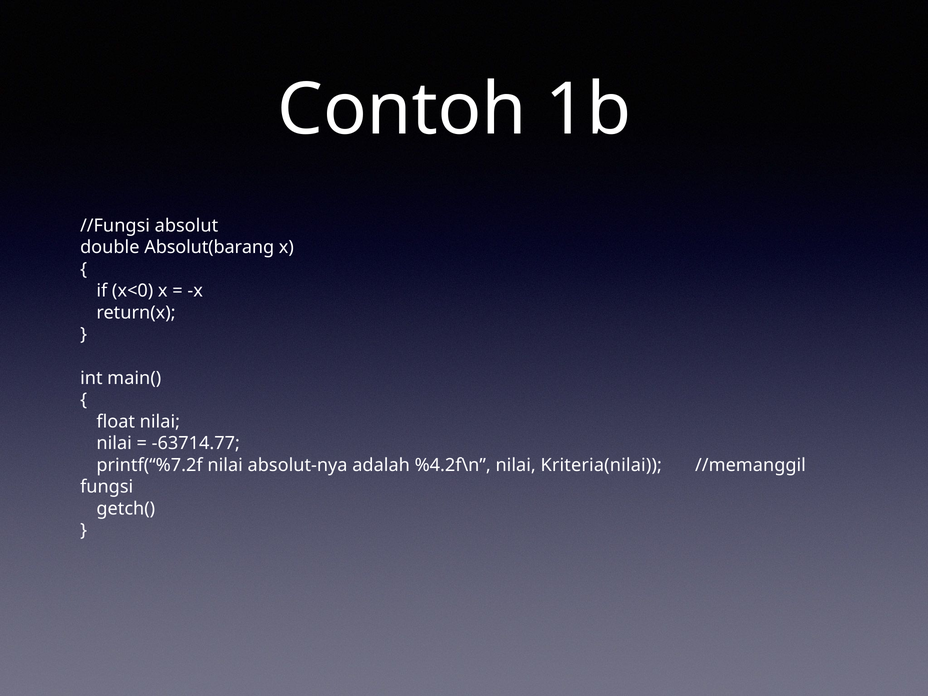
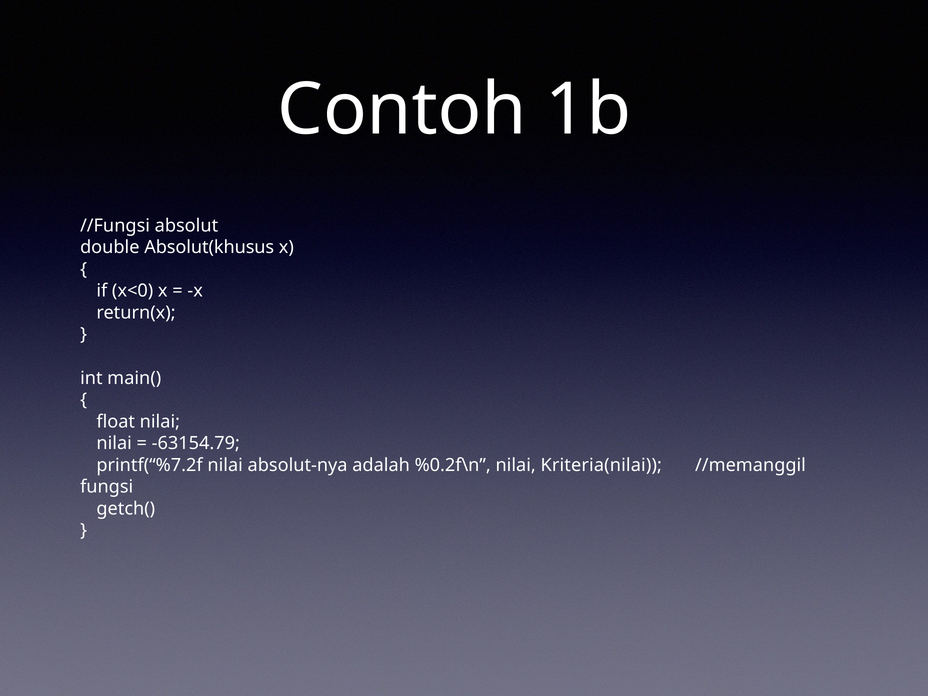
Absolut(barang: Absolut(barang -> Absolut(khusus
-63714.77: -63714.77 -> -63154.79
%4.2f\n: %4.2f\n -> %0.2f\n
